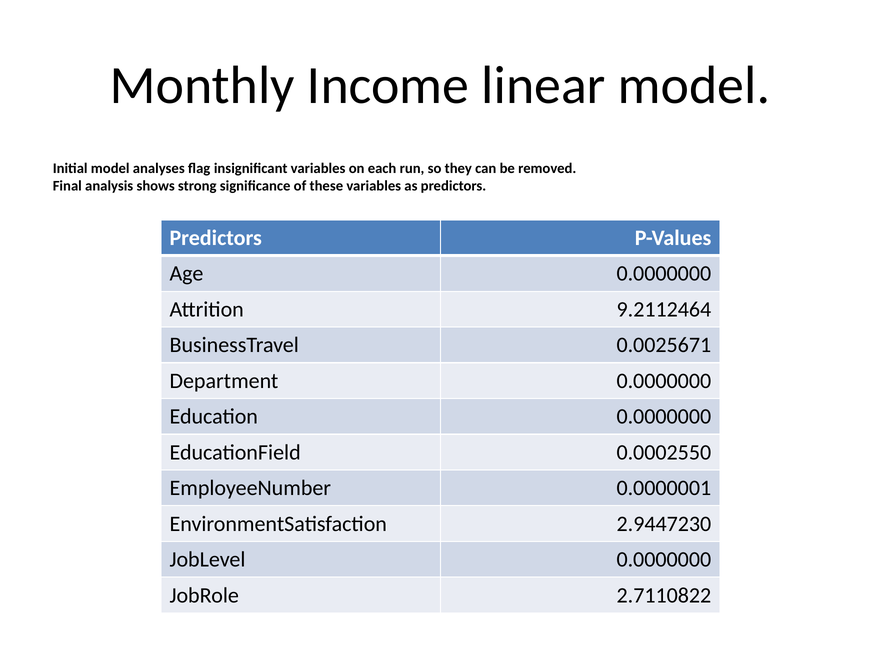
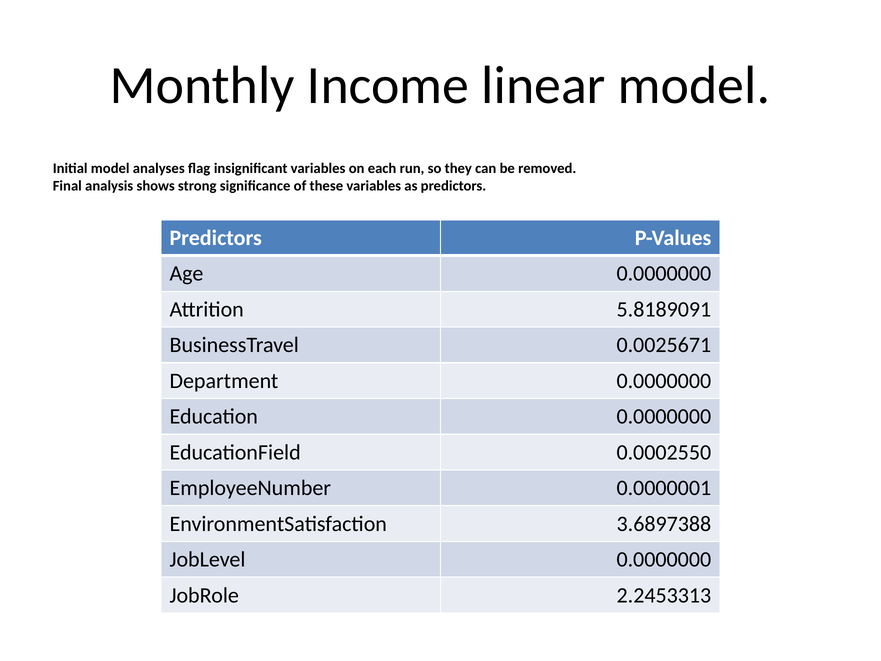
9.2112464: 9.2112464 -> 5.8189091
2.9447230: 2.9447230 -> 3.6897388
2.7110822: 2.7110822 -> 2.2453313
